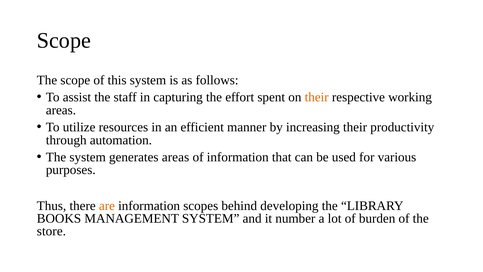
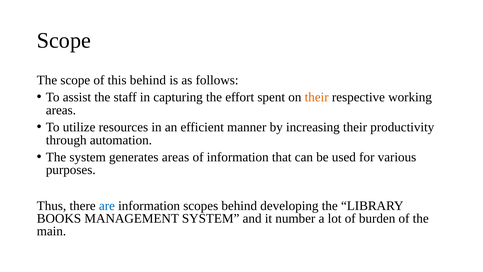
this system: system -> behind
are colour: orange -> blue
store: store -> main
